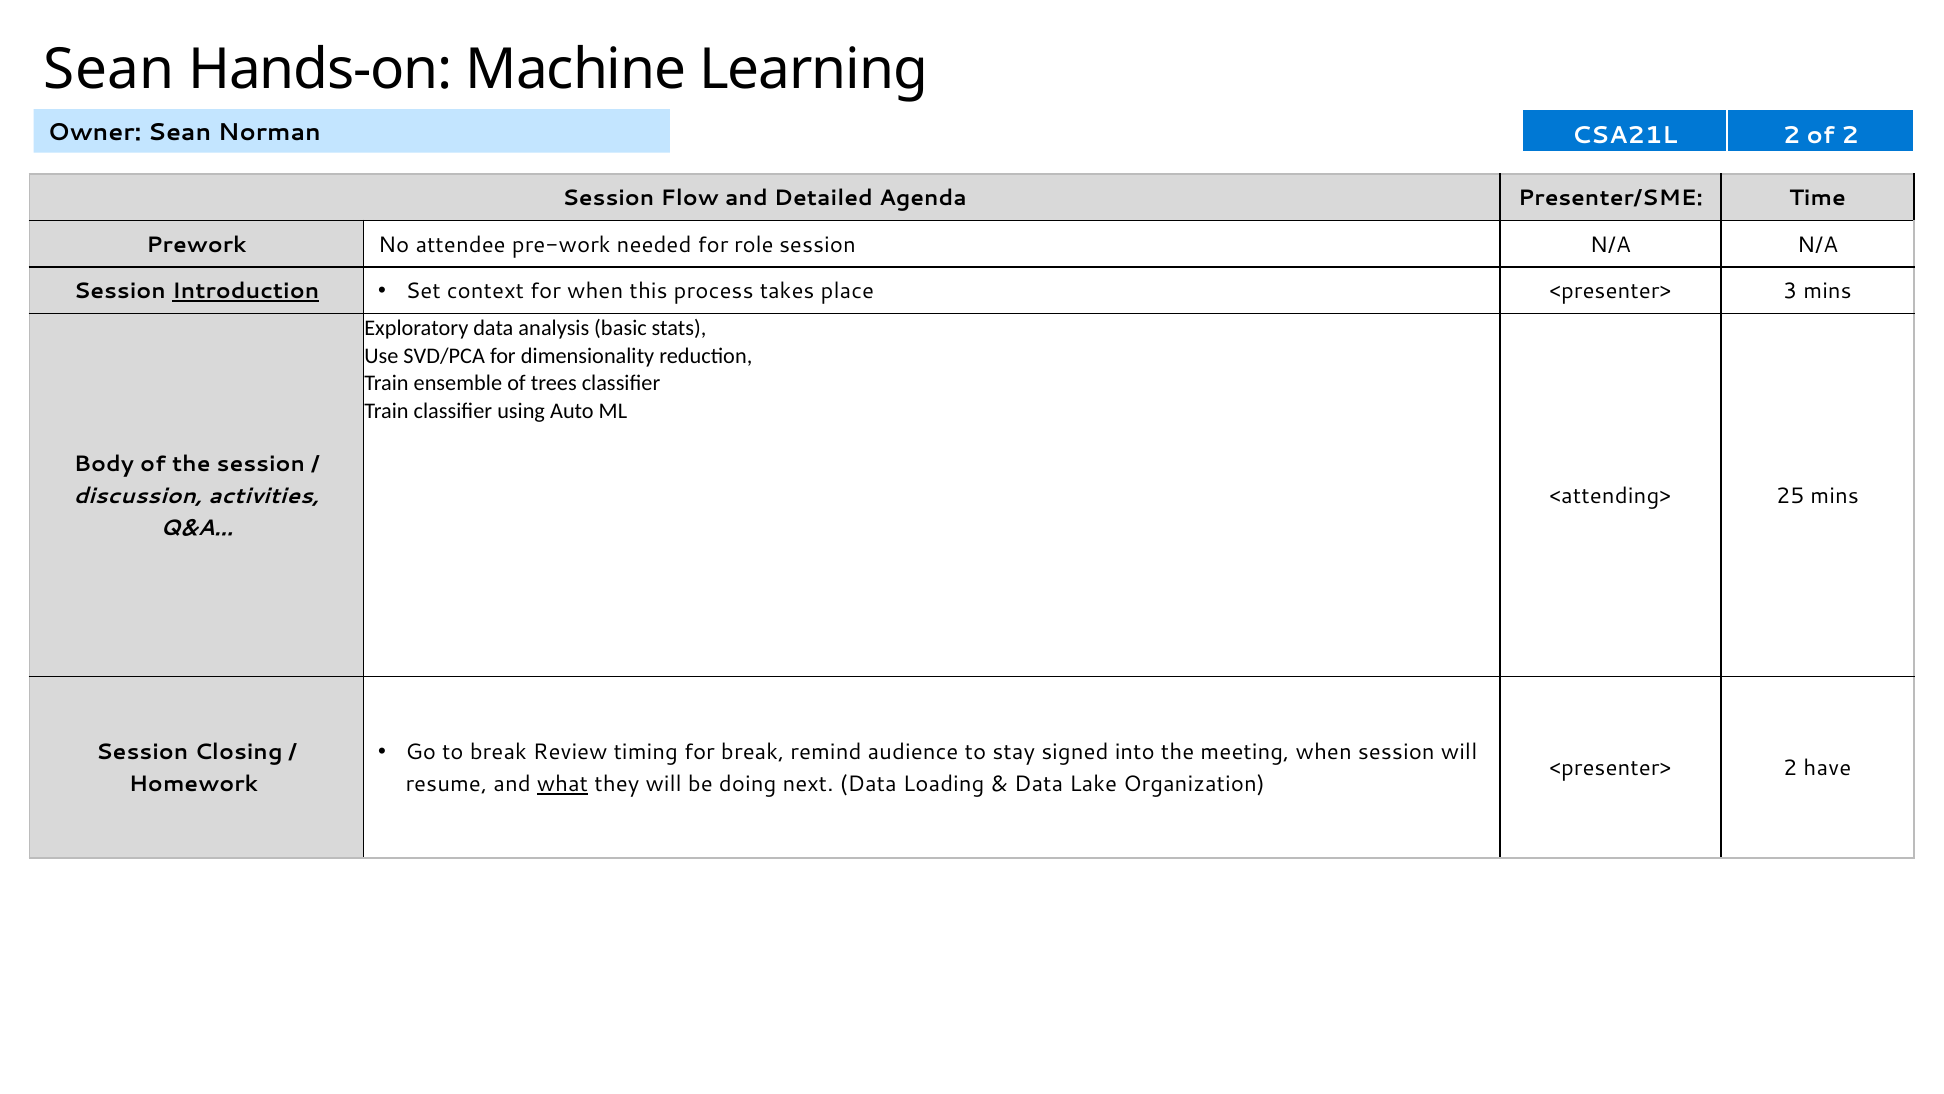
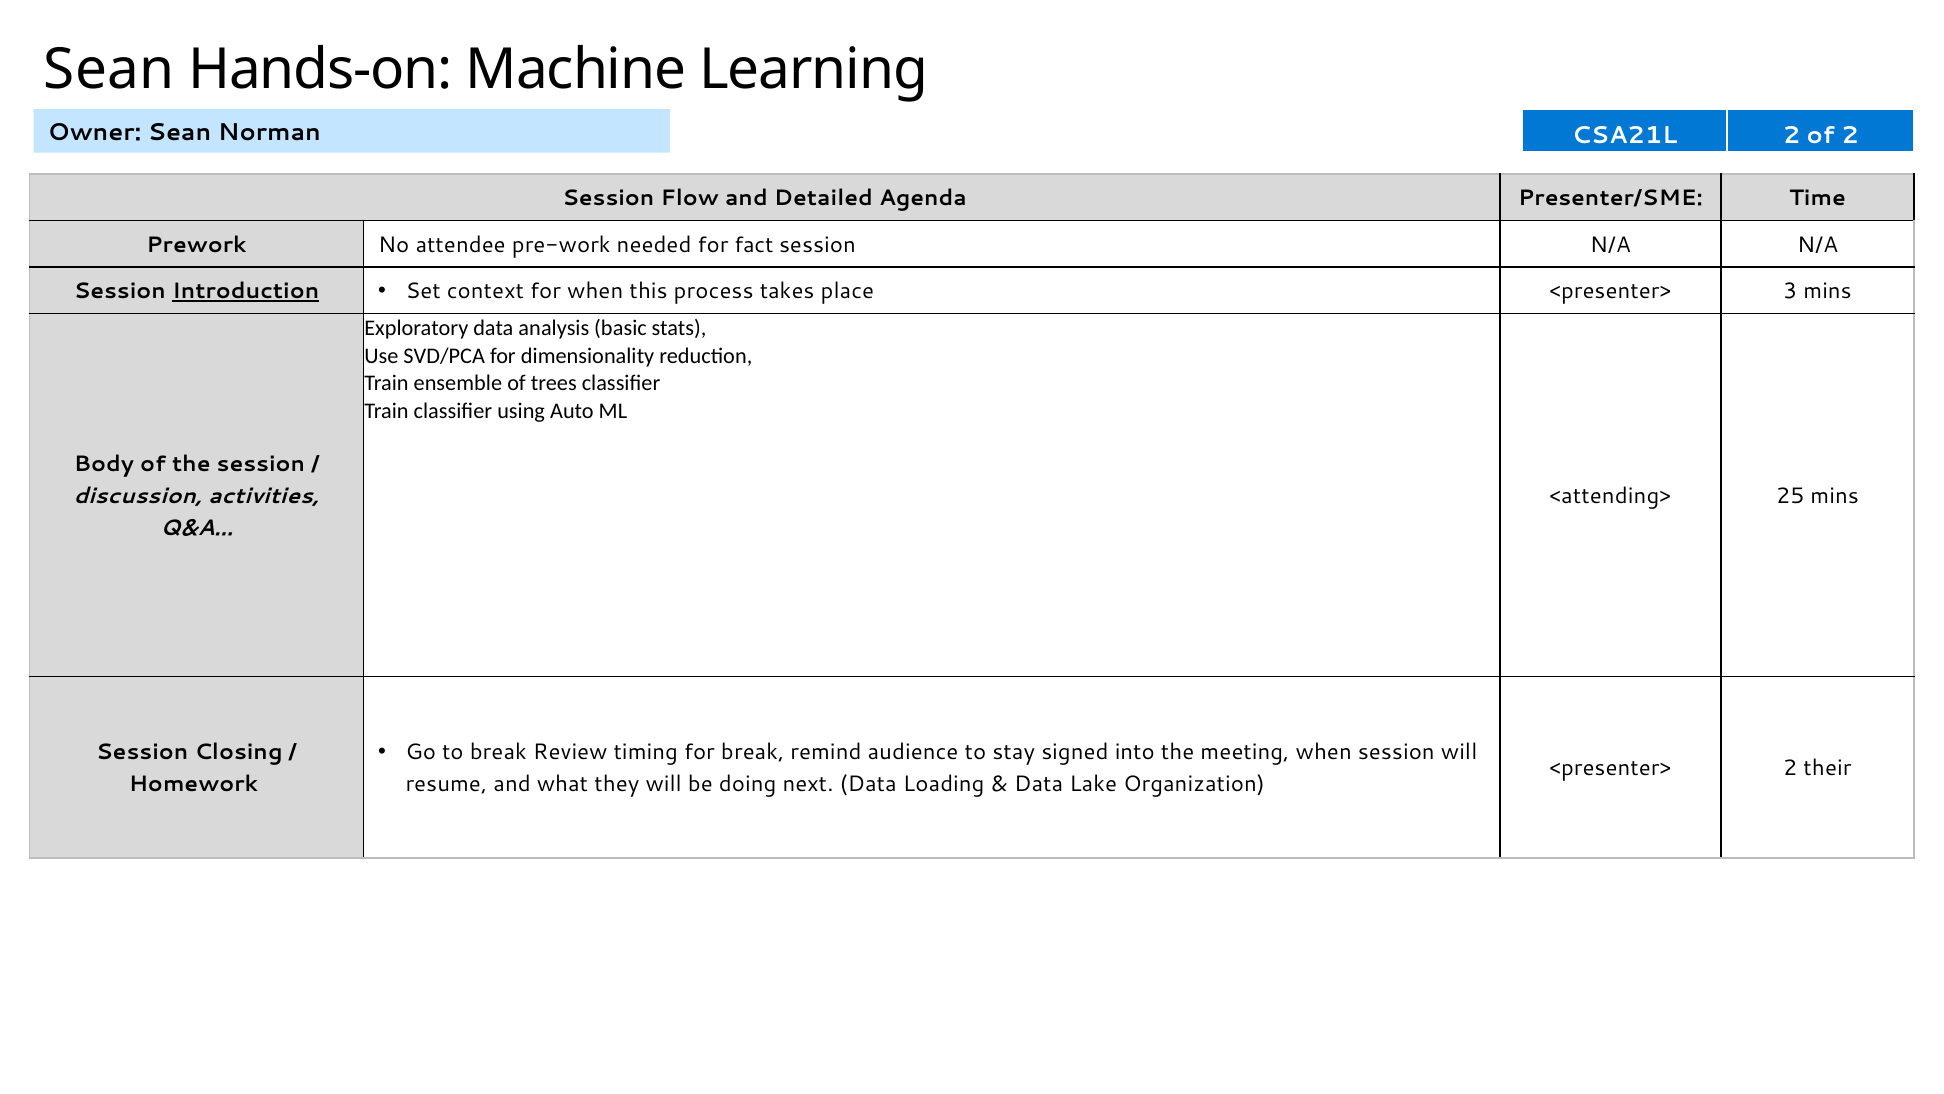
role: role -> fact
have: have -> their
what underline: present -> none
